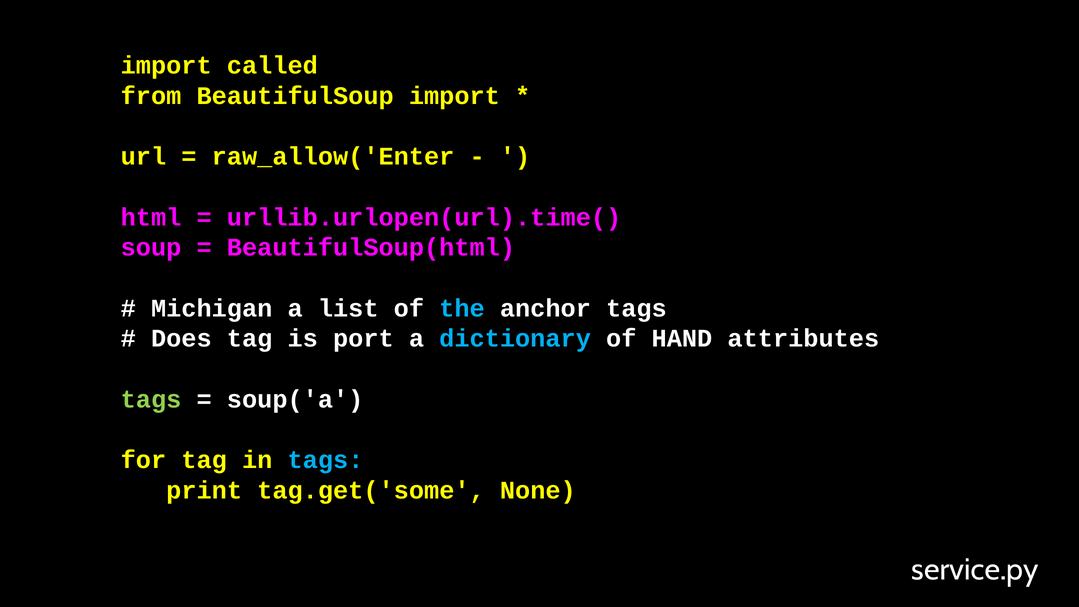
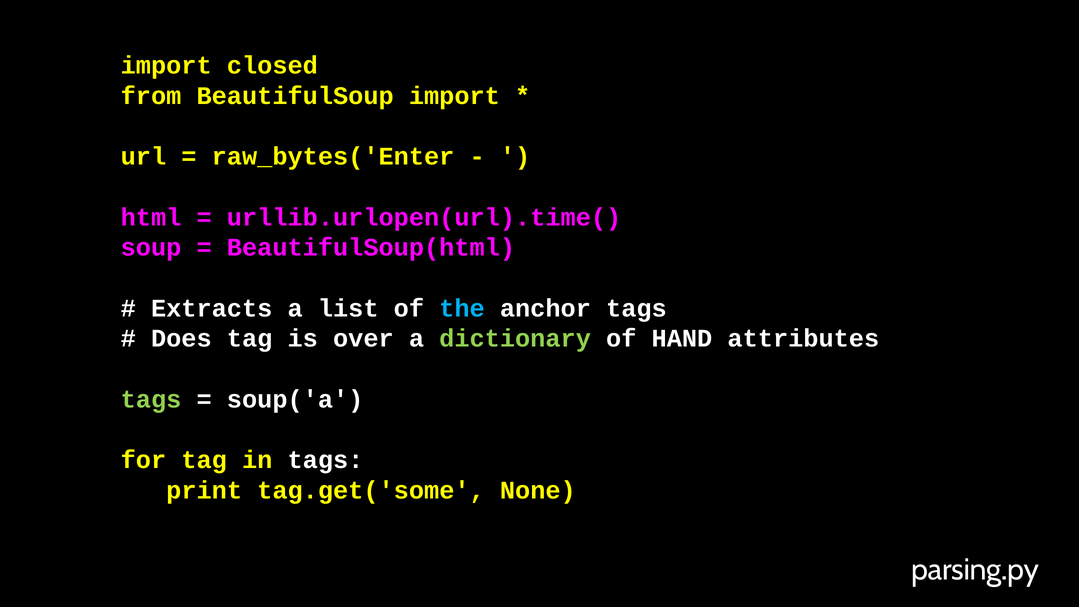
called: called -> closed
raw_allow('Enter: raw_allow('Enter -> raw_bytes('Enter
Michigan: Michigan -> Extracts
port: port -> over
dictionary colour: light blue -> light green
tags at (325, 460) colour: light blue -> white
service.py: service.py -> parsing.py
